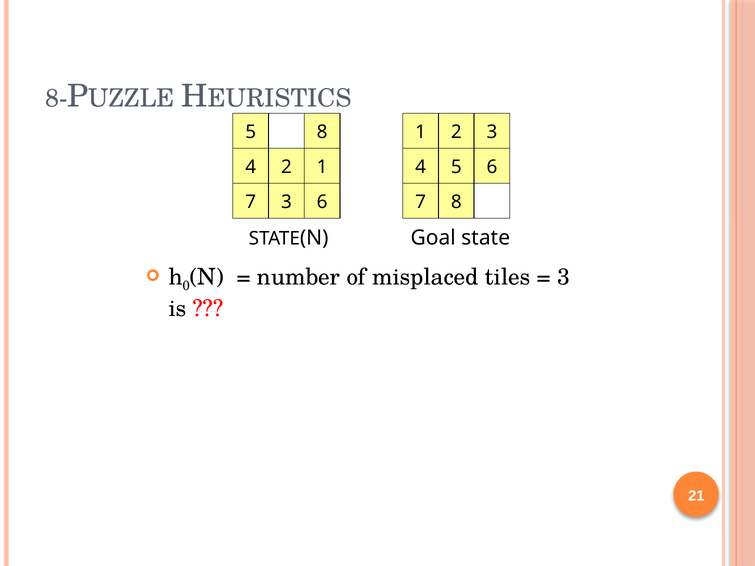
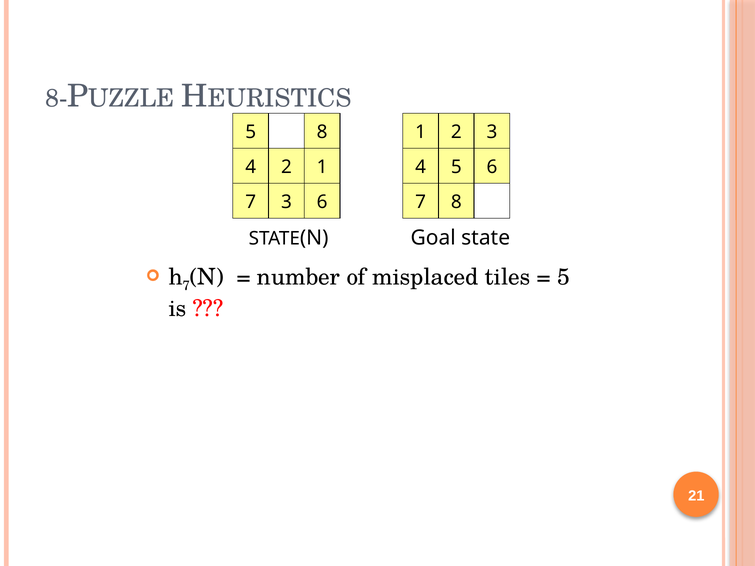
0 at (186, 286): 0 -> 7
3 at (564, 277): 3 -> 5
